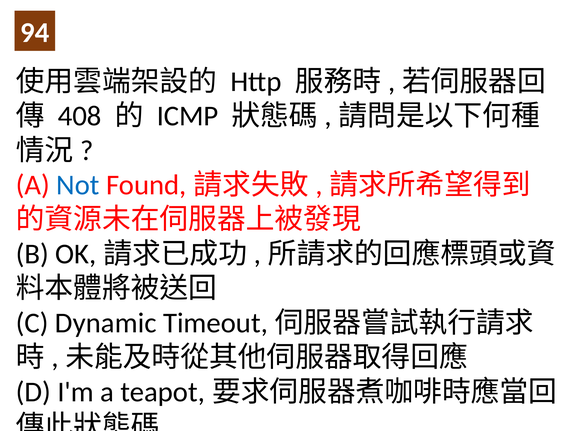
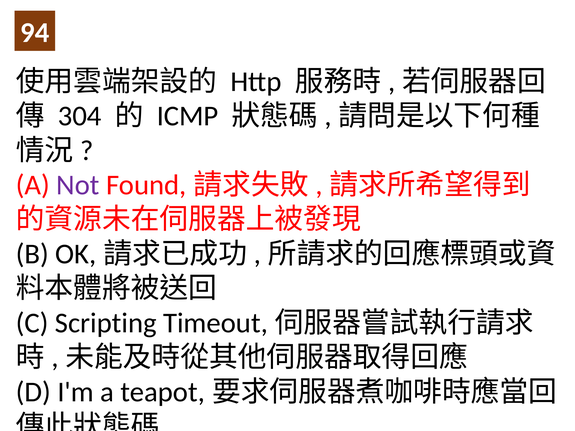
408: 408 -> 304
Not colour: blue -> purple
Dynamic: Dynamic -> Scripting
